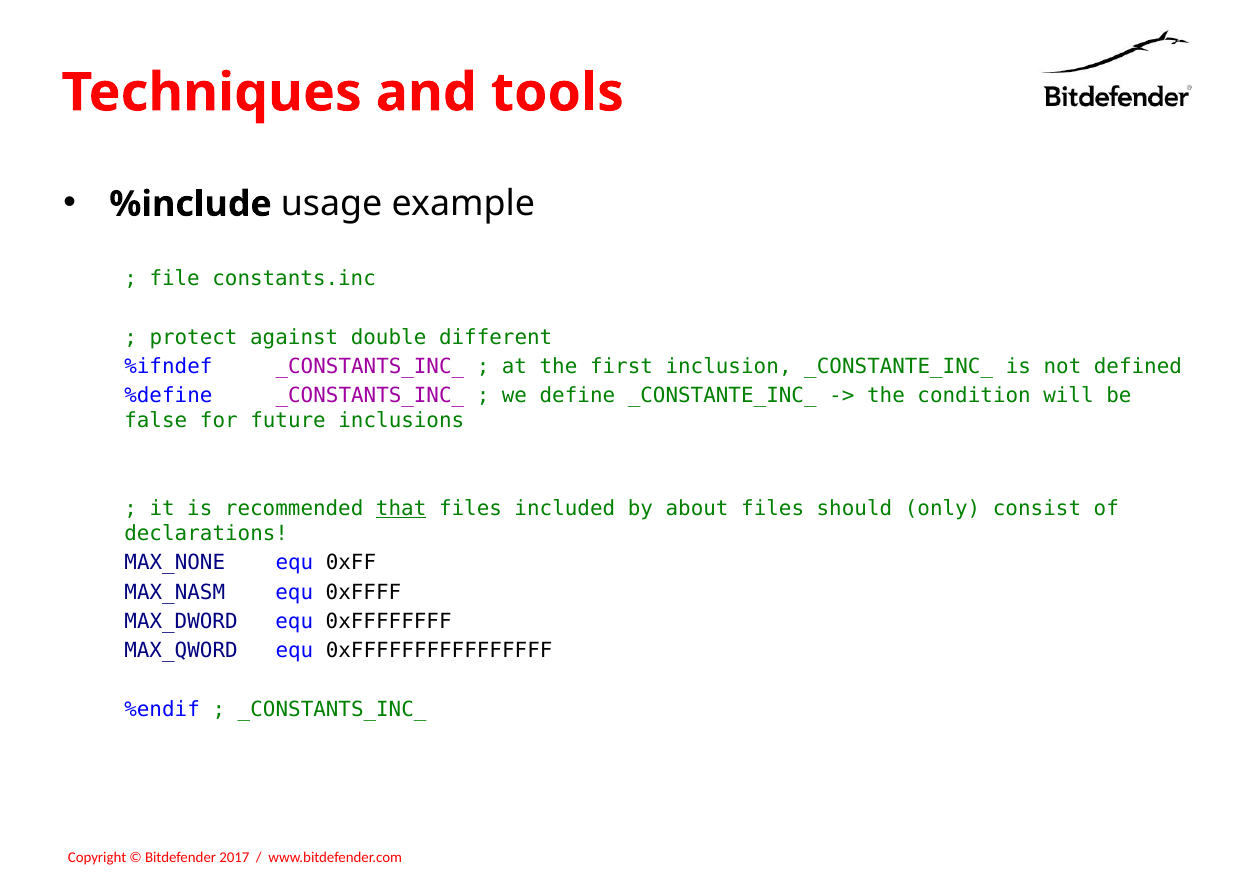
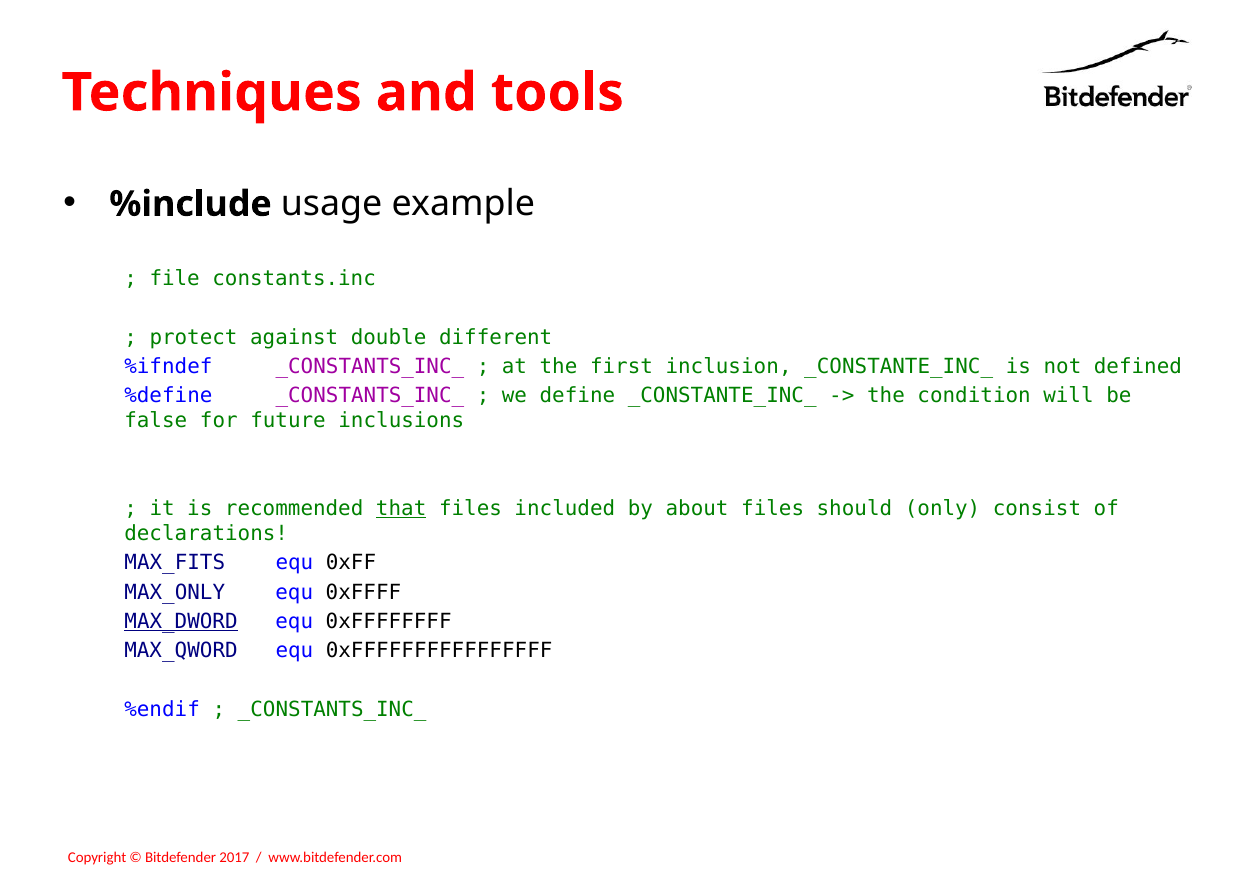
MAX_NONE: MAX_NONE -> MAX_FITS
MAX_NASM: MAX_NASM -> MAX_ONLY
MAX_DWORD underline: none -> present
